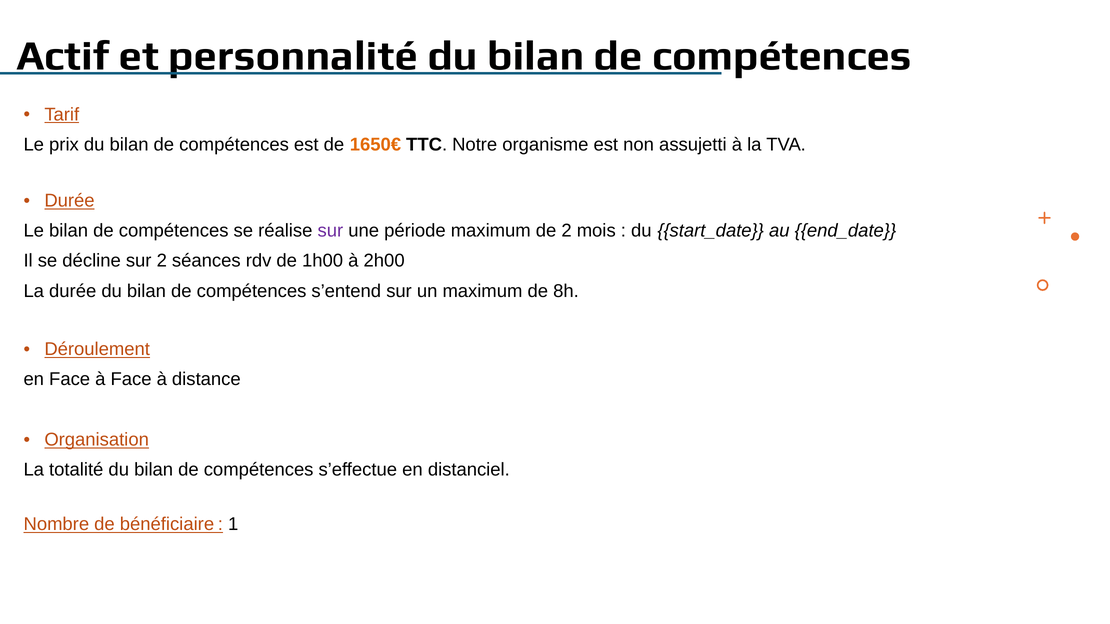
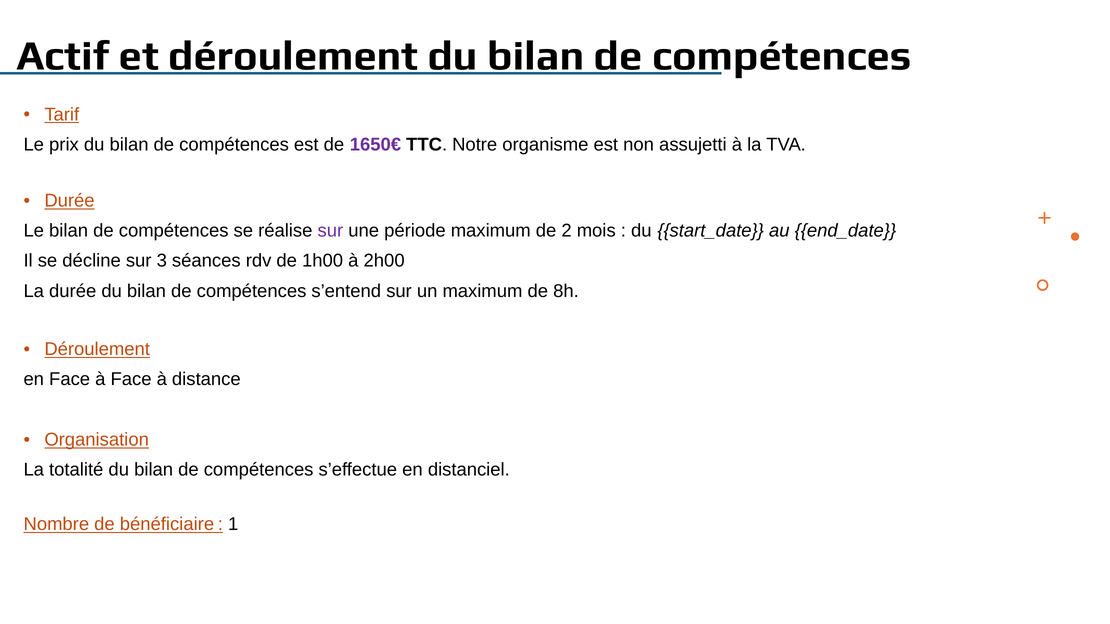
et personnalité: personnalité -> déroulement
1650€ colour: orange -> purple
sur 2: 2 -> 3
